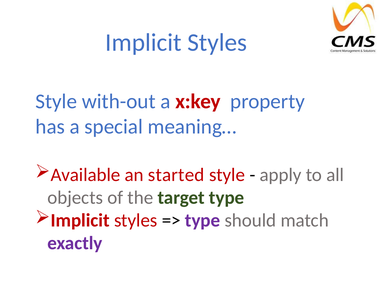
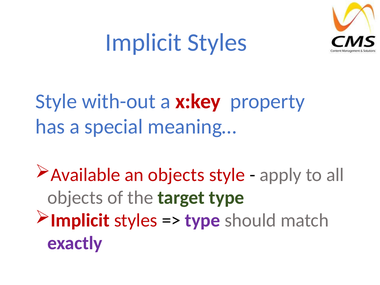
an started: started -> objects
